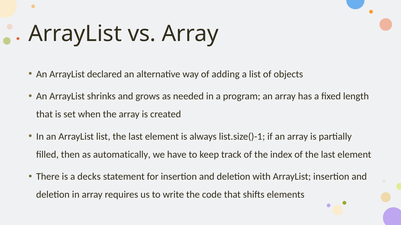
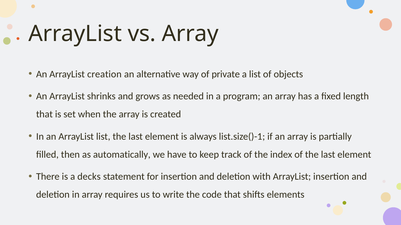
declared: declared -> creation
adding: adding -> private
